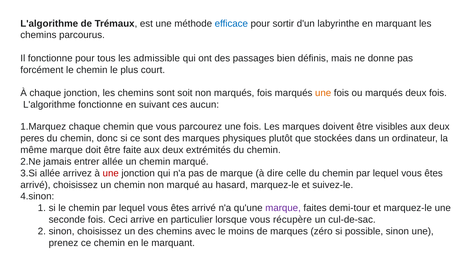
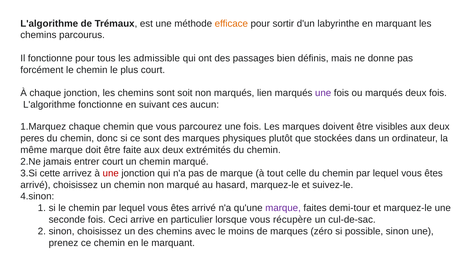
efficace colour: blue -> orange
marqués fois: fois -> lien
une at (323, 93) colour: orange -> purple
entrer allée: allée -> court
allée at (50, 173): allée -> cette
dire: dire -> tout
